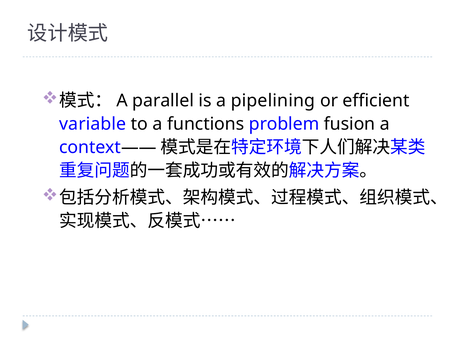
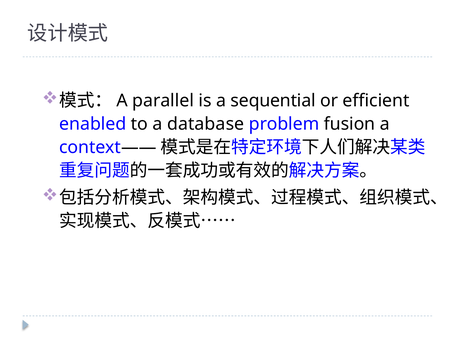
pipelining: pipelining -> sequential
variable: variable -> enabled
functions: functions -> database
